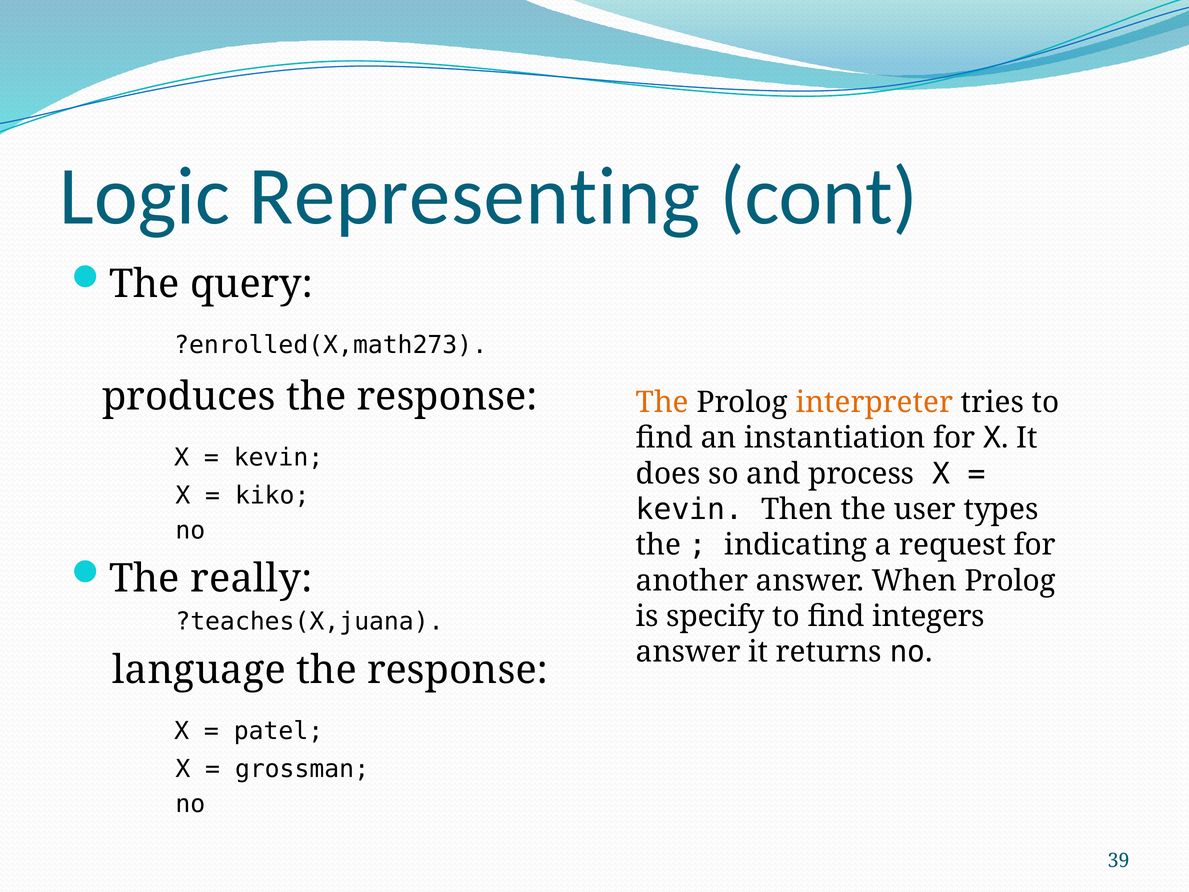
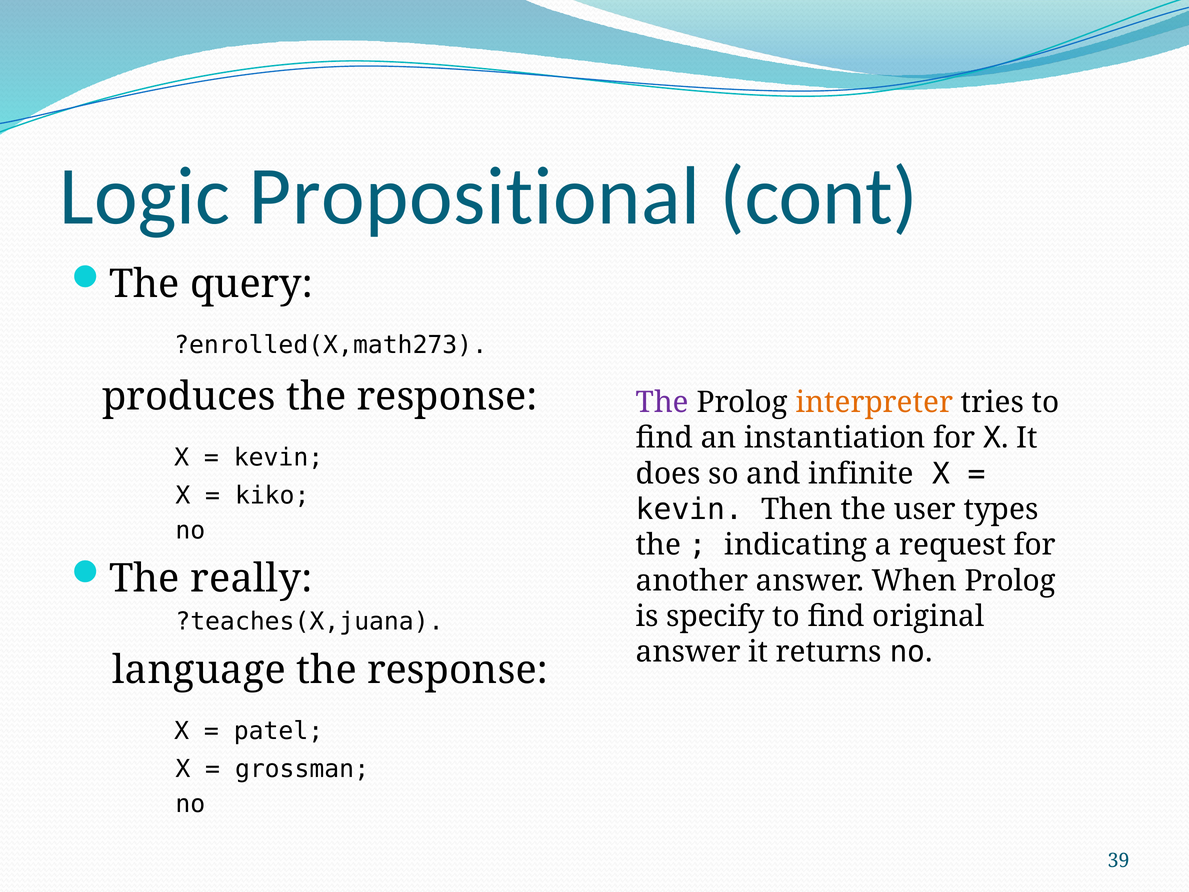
Representing: Representing -> Propositional
The at (662, 402) colour: orange -> purple
process: process -> infinite
integers: integers -> original
